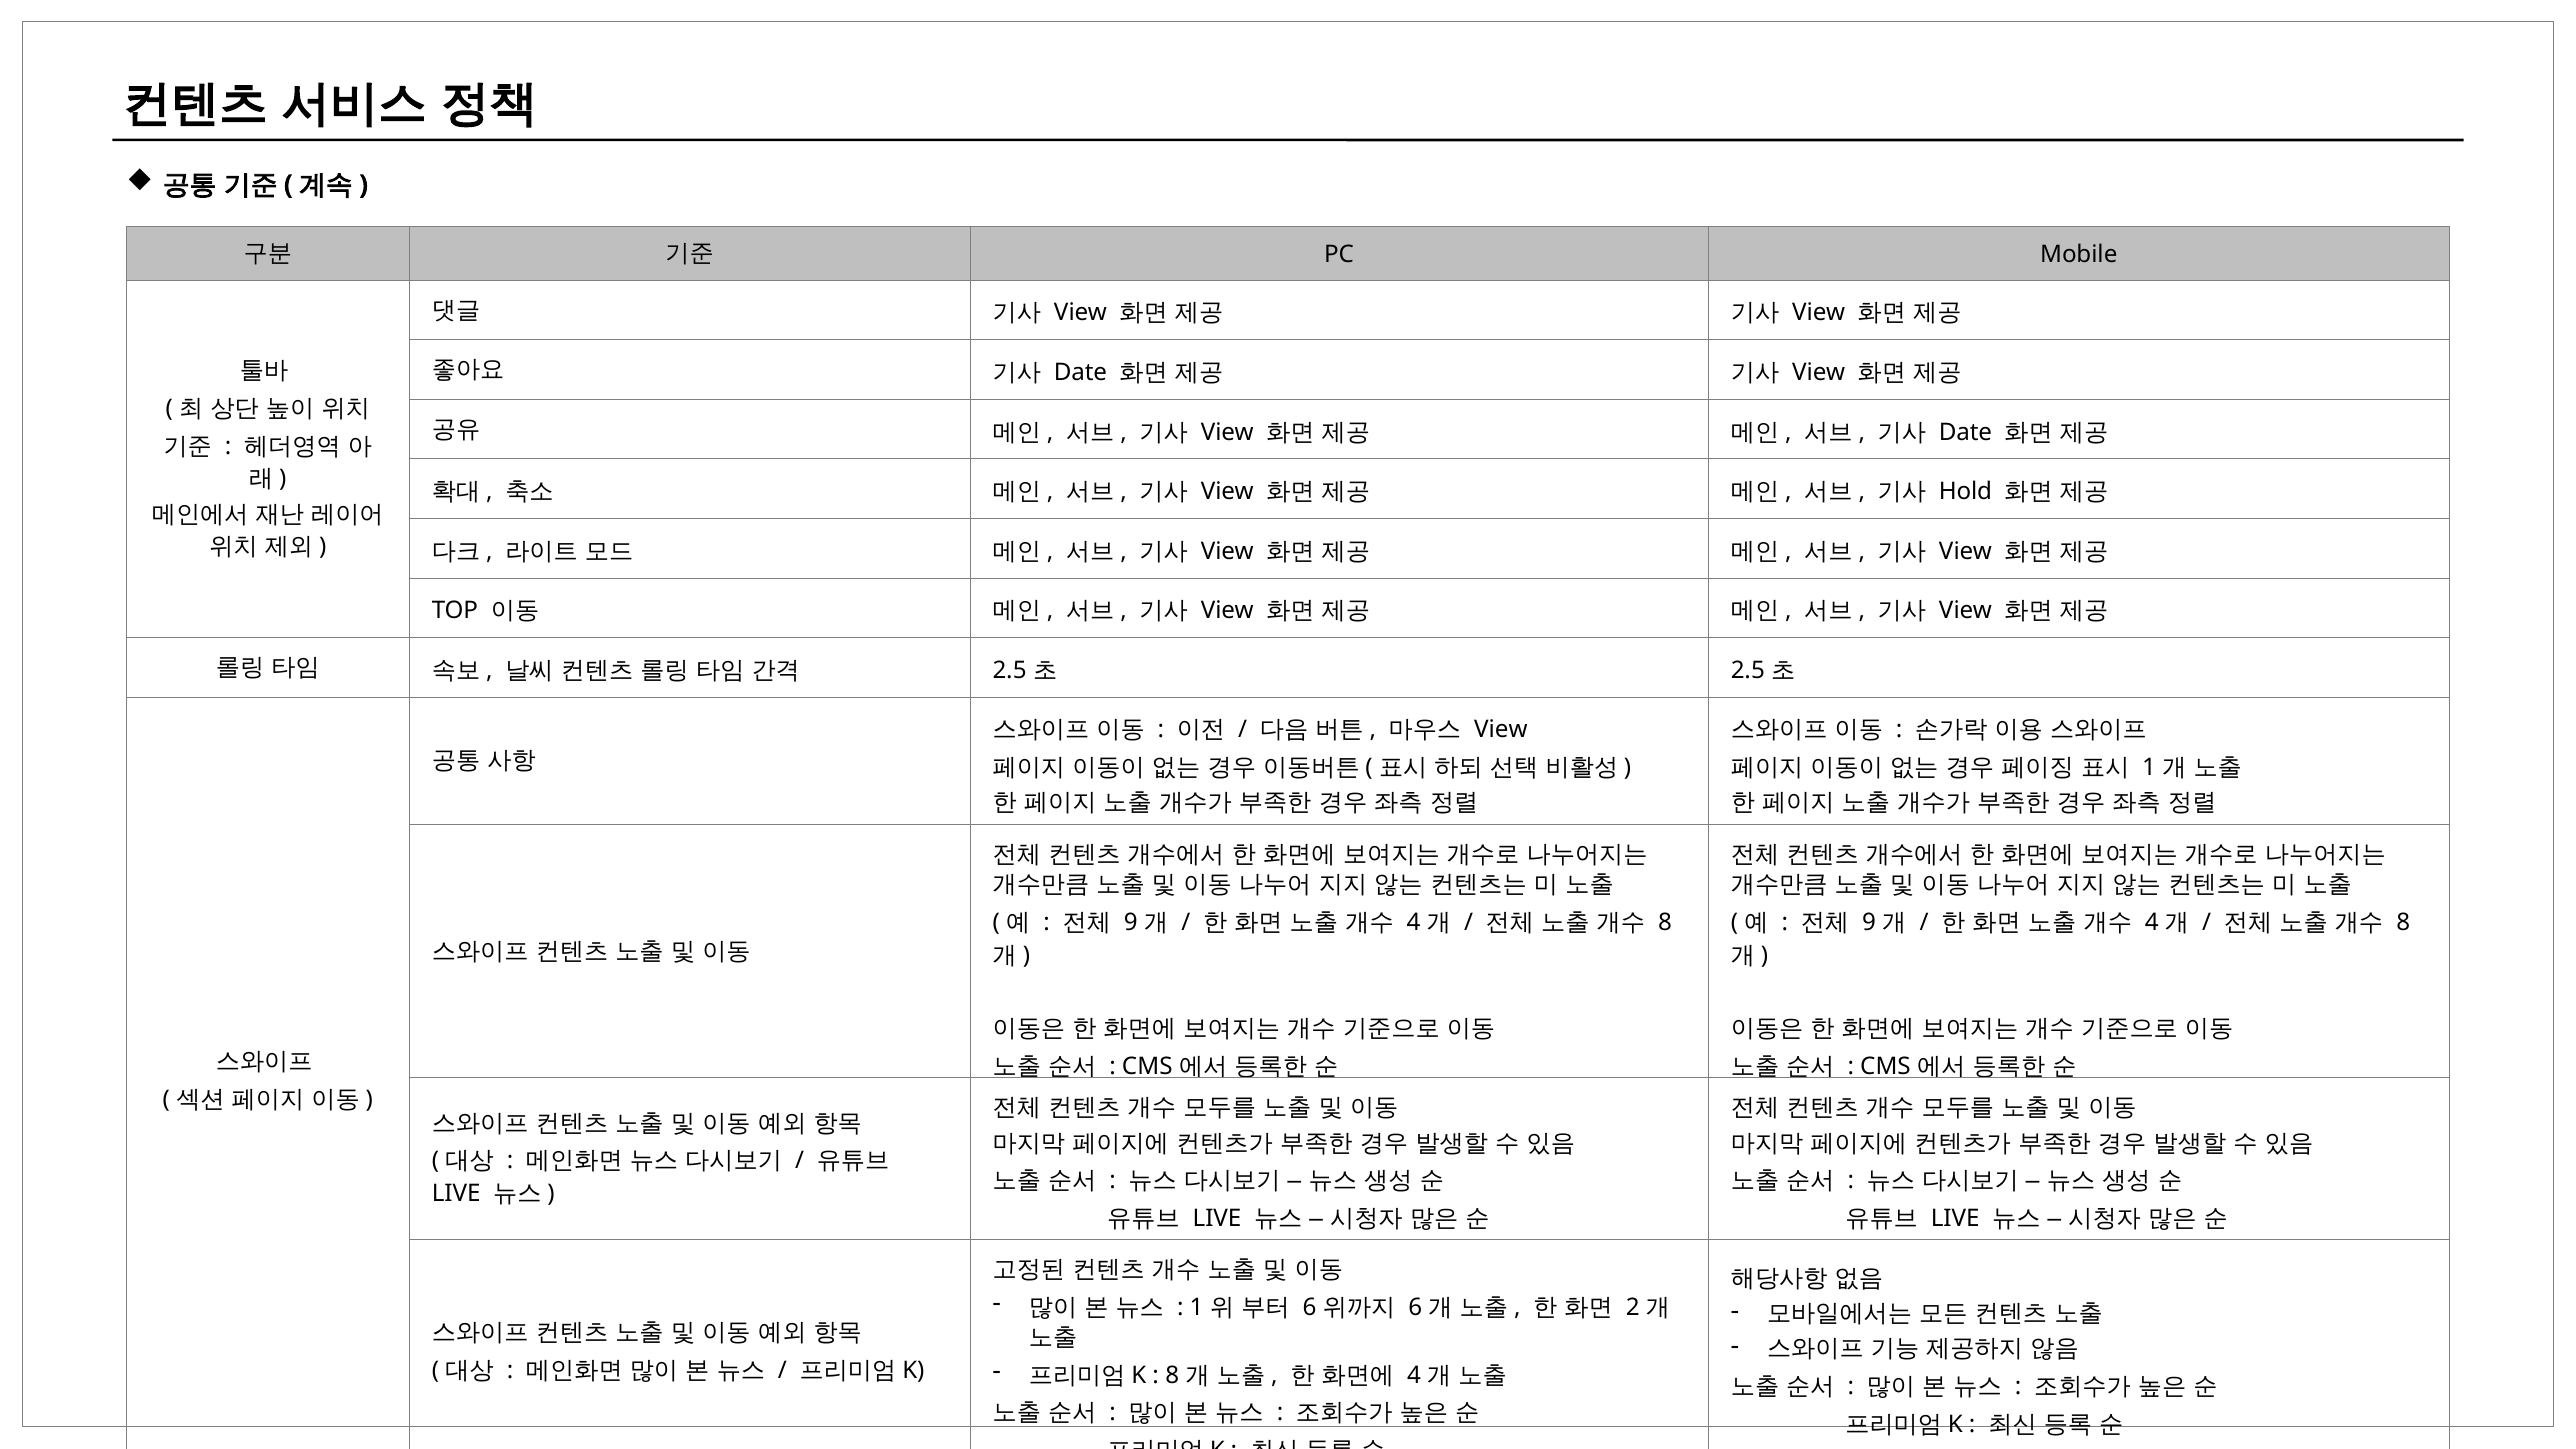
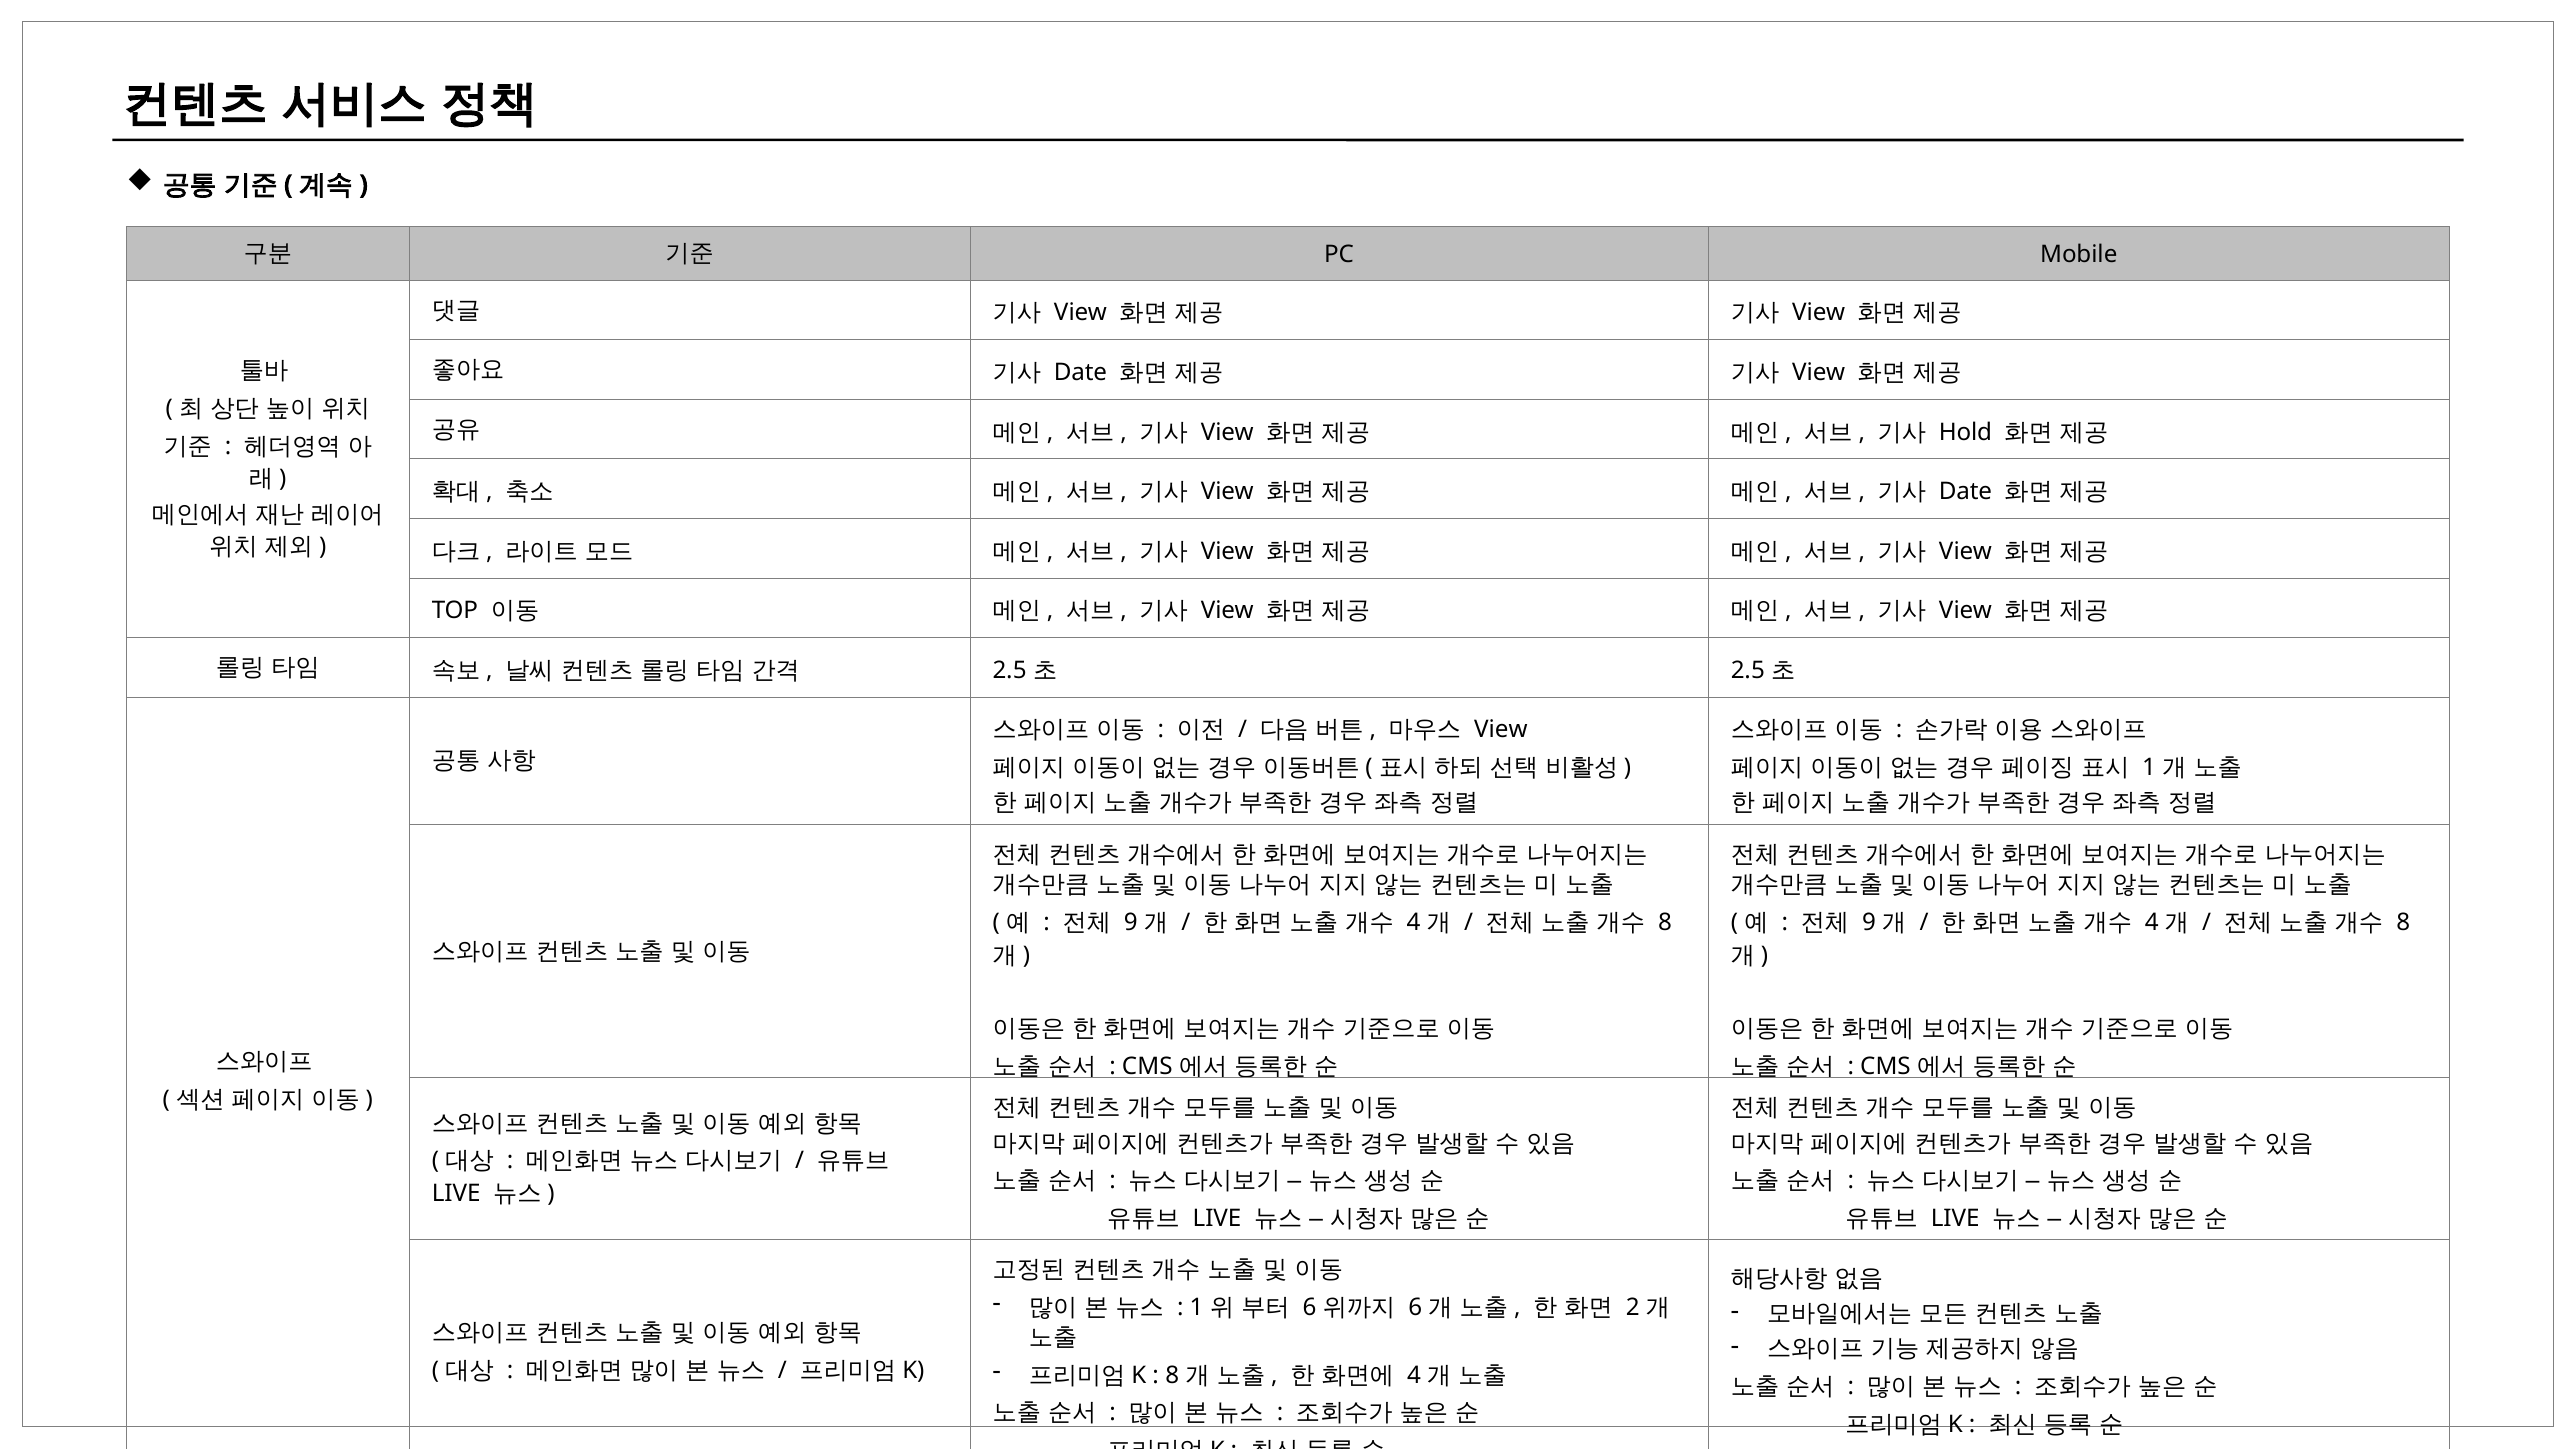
Date at (1966, 432): Date -> Hold
Hold at (1966, 492): Hold -> Date
